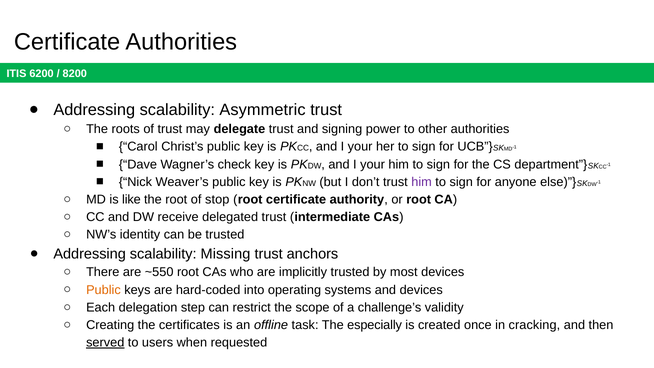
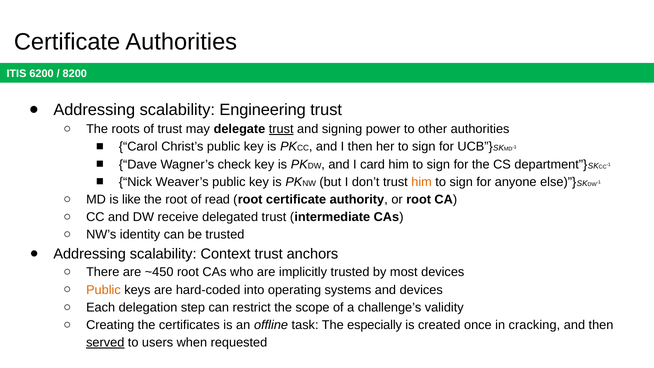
Asymmetric: Asymmetric -> Engineering
trust at (281, 129) underline: none -> present
your at (360, 147): your -> then
your at (373, 164): your -> card
him at (422, 182) colour: purple -> orange
stop: stop -> read
Missing: Missing -> Context
~550: ~550 -> ~450
